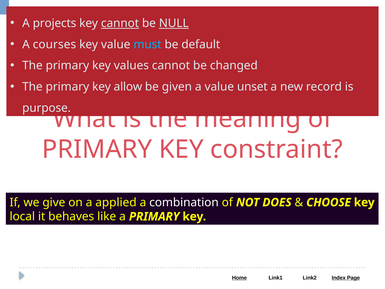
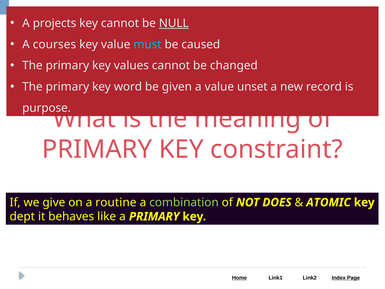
cannot at (120, 23) underline: present -> none
default: default -> caused
allow: allow -> word
applied: applied -> routine
combination colour: white -> light green
CHOOSE: CHOOSE -> ATOMIC
local: local -> dept
